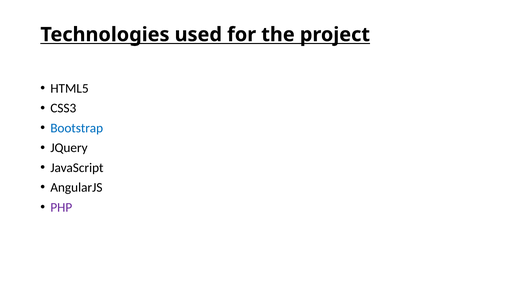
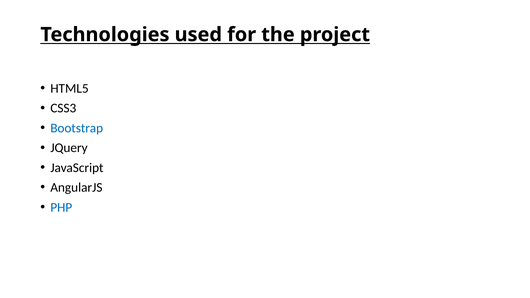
PHP colour: purple -> blue
